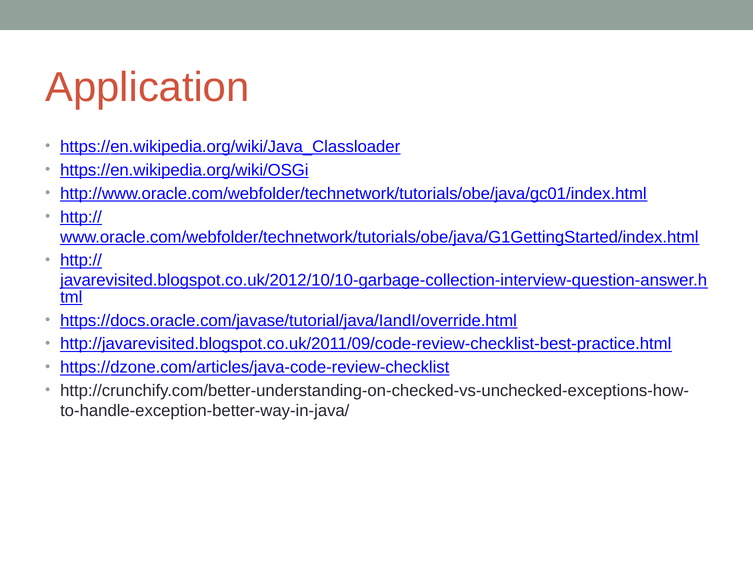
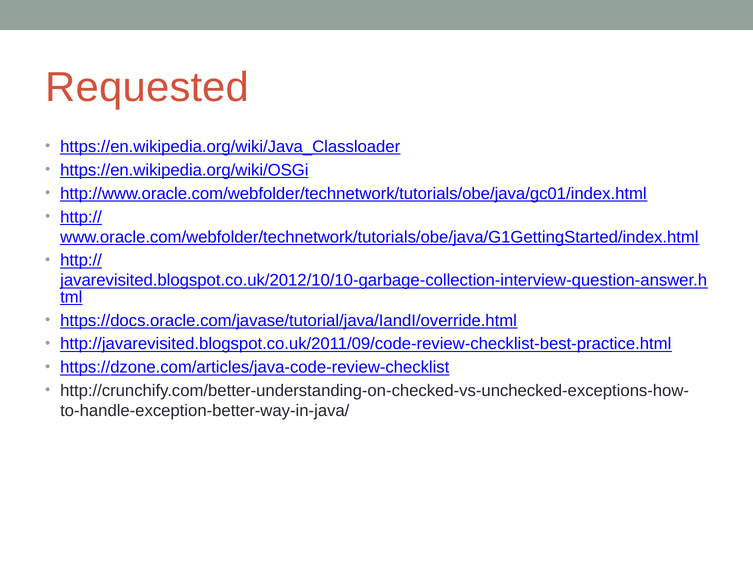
Application: Application -> Requested
